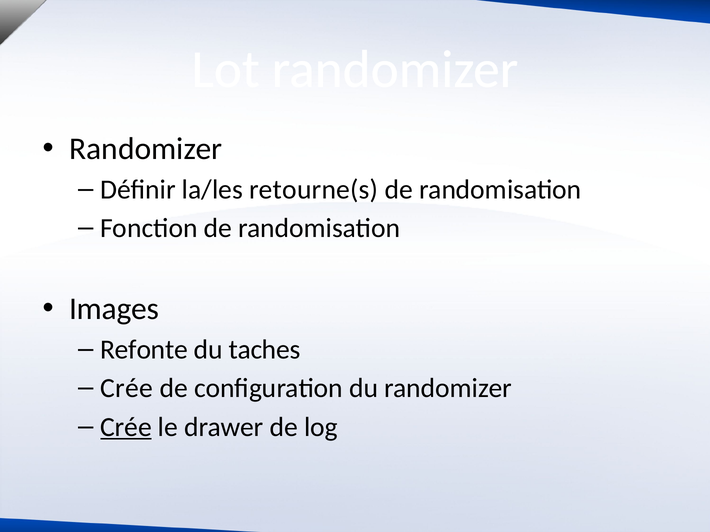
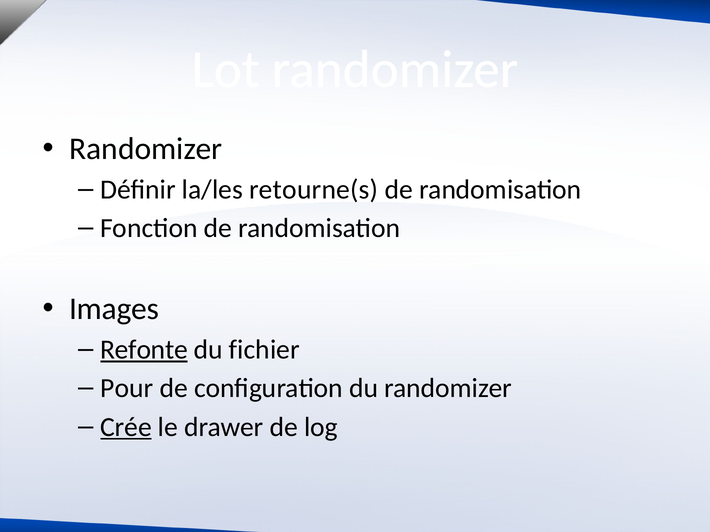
Refonte underline: none -> present
taches: taches -> fichier
Crée at (127, 389): Crée -> Pour
